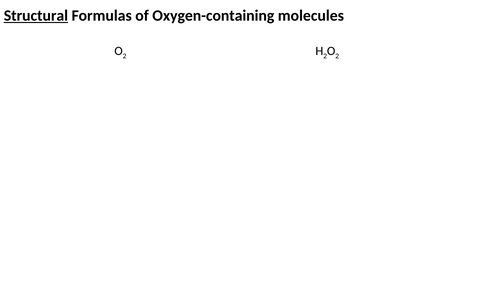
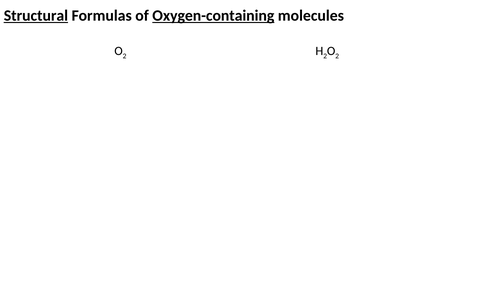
Oxygen-containing underline: none -> present
